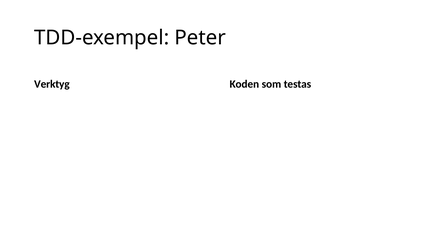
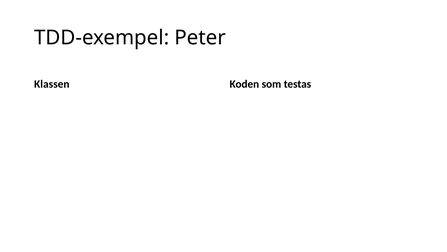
Verktyg: Verktyg -> Klassen
